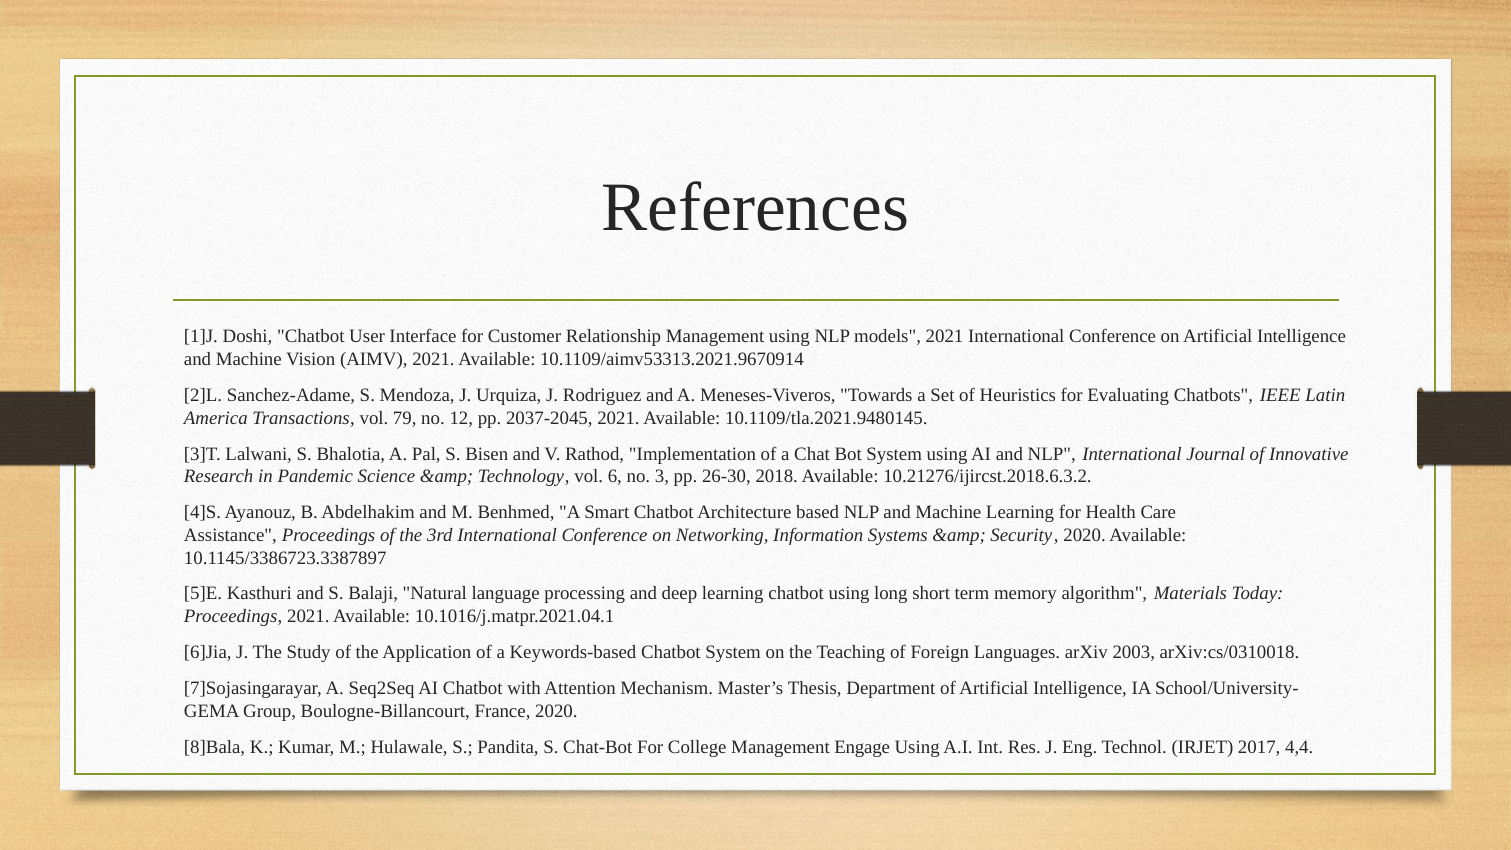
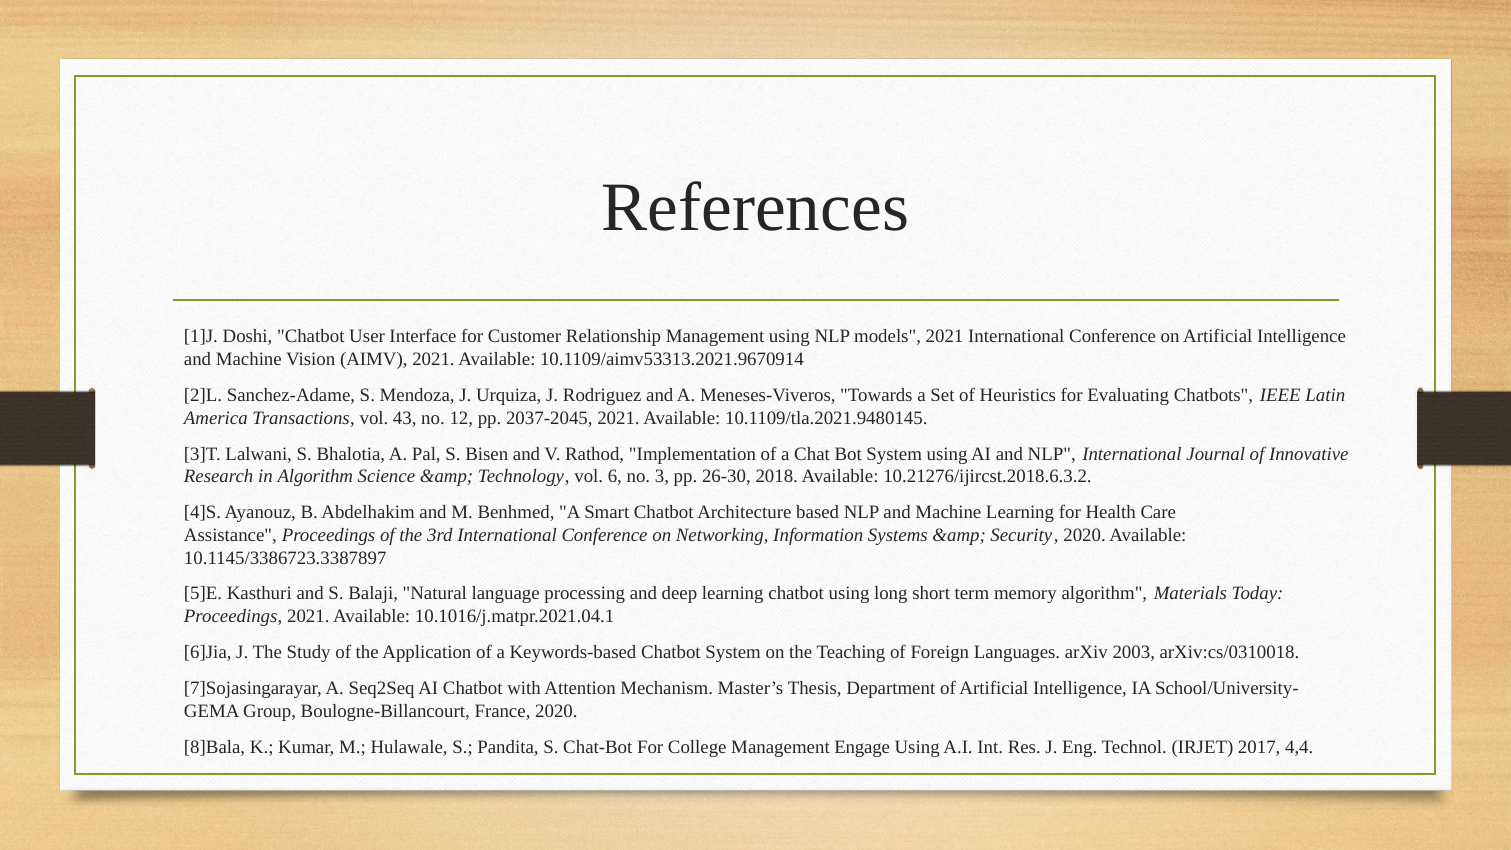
79: 79 -> 43
in Pandemic: Pandemic -> Algorithm
